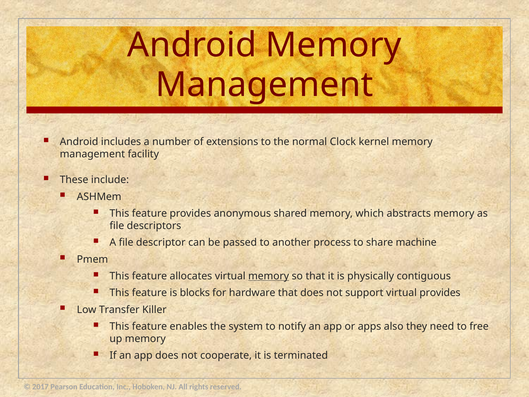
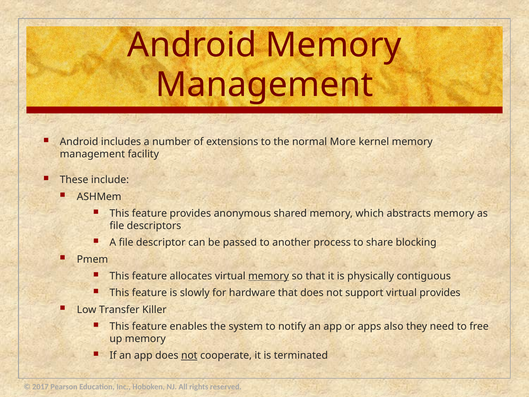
Clock: Clock -> More
machine: machine -> blocking
blocks: blocks -> slowly
not at (189, 355) underline: none -> present
